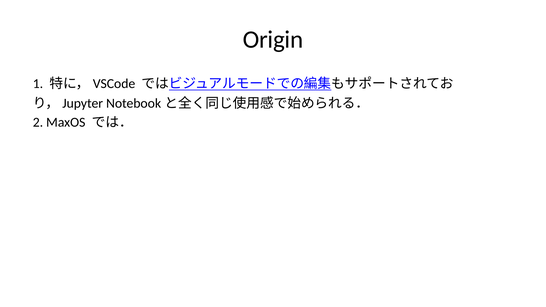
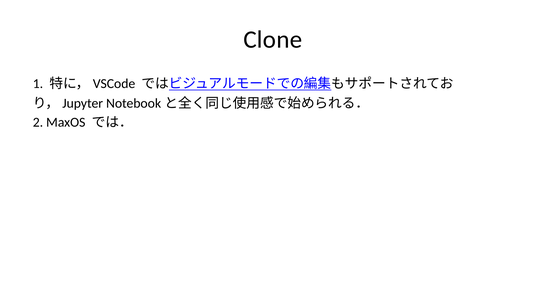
Origin: Origin -> Clone
